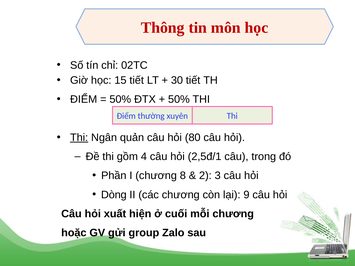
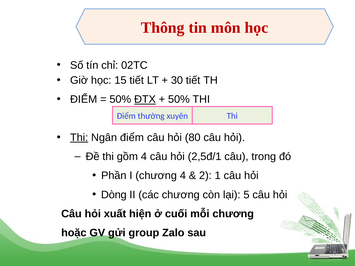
ĐTX underline: none -> present
Ngân quản: quản -> điểm
chương 8: 8 -> 4
3: 3 -> 1
9: 9 -> 5
